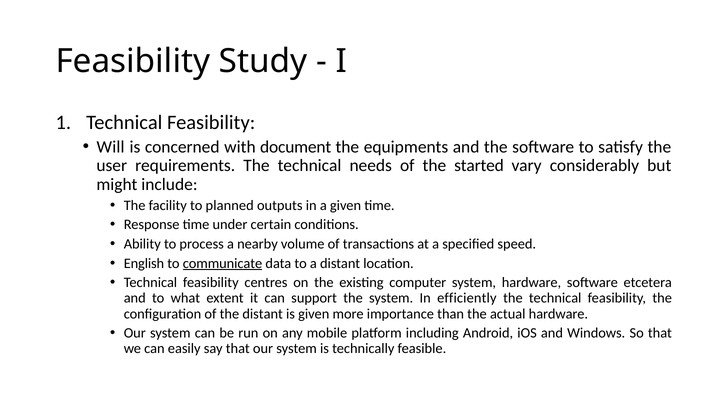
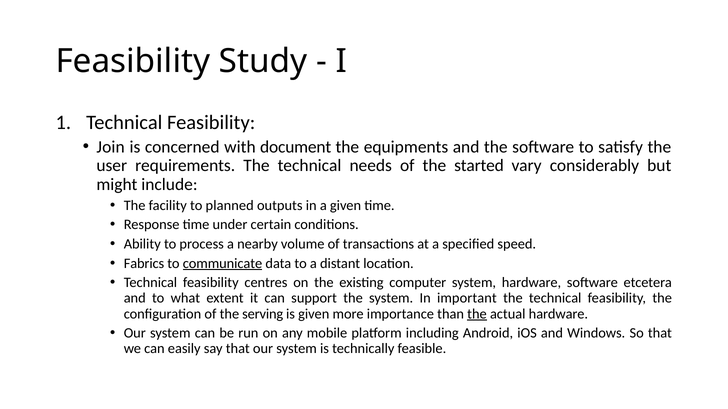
Will: Will -> Join
English: English -> Fabrics
efficiently: efficiently -> important
the distant: distant -> serving
the at (477, 314) underline: none -> present
